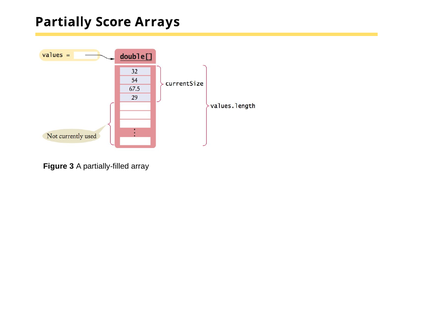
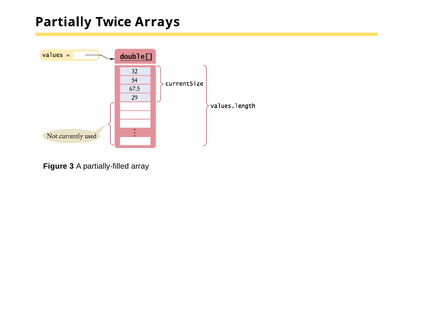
Score: Score -> Twice
